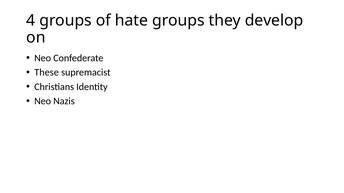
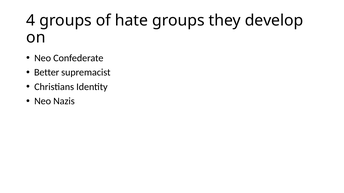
These: These -> Better
